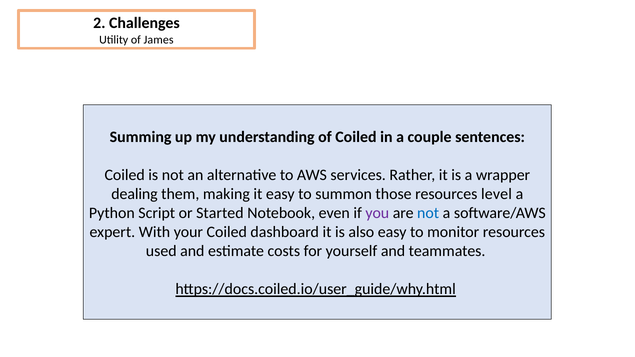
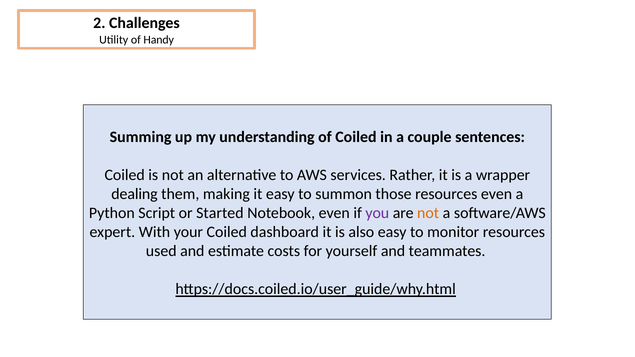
James: James -> Handy
resources level: level -> even
not at (428, 213) colour: blue -> orange
